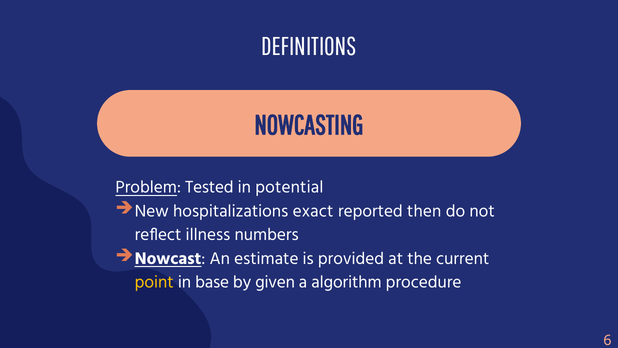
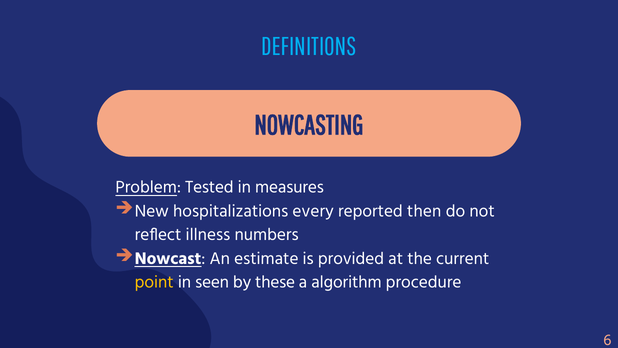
DEFINITIONS colour: white -> light blue
potential: potential -> measures
exact: exact -> every
base: base -> seen
given: given -> these
